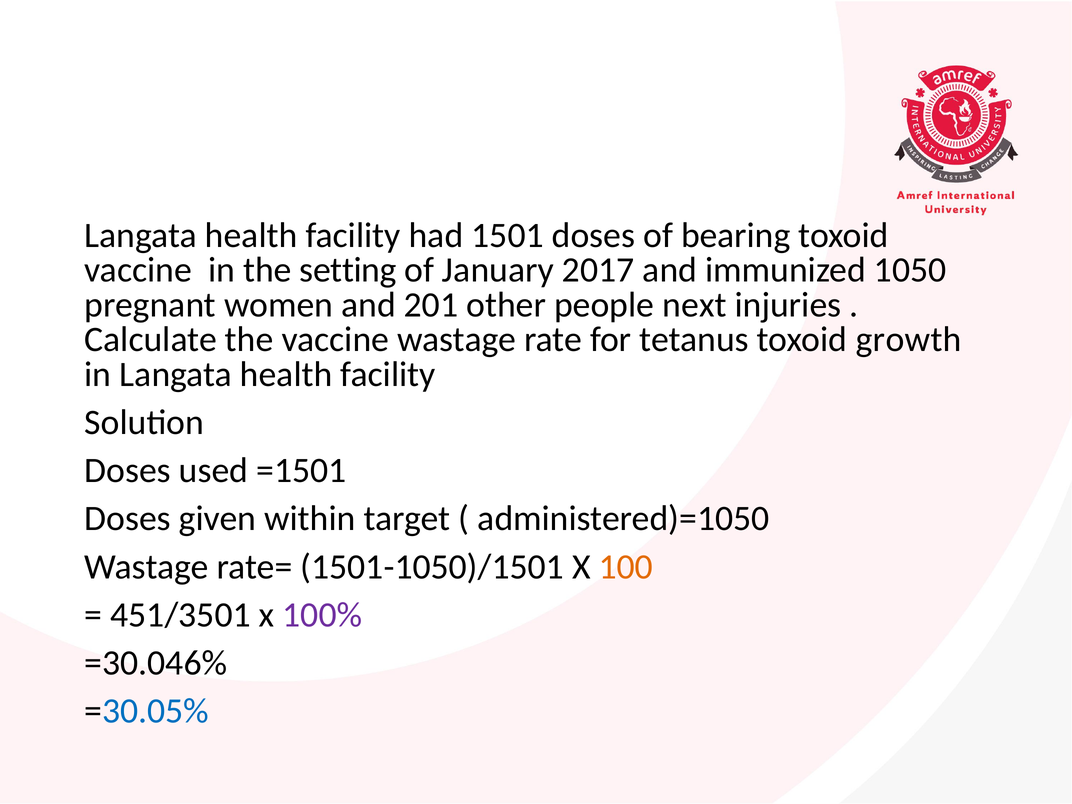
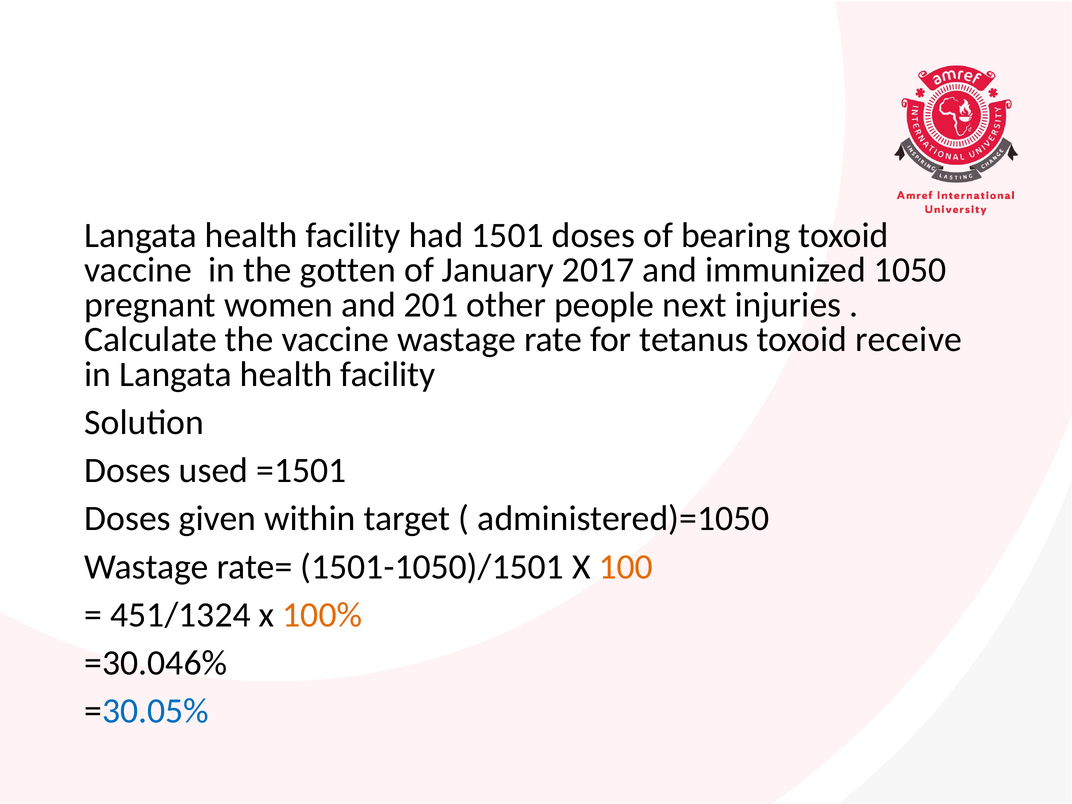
setting: setting -> gotten
growth: growth -> receive
451/3501: 451/3501 -> 451/1324
100% colour: purple -> orange
